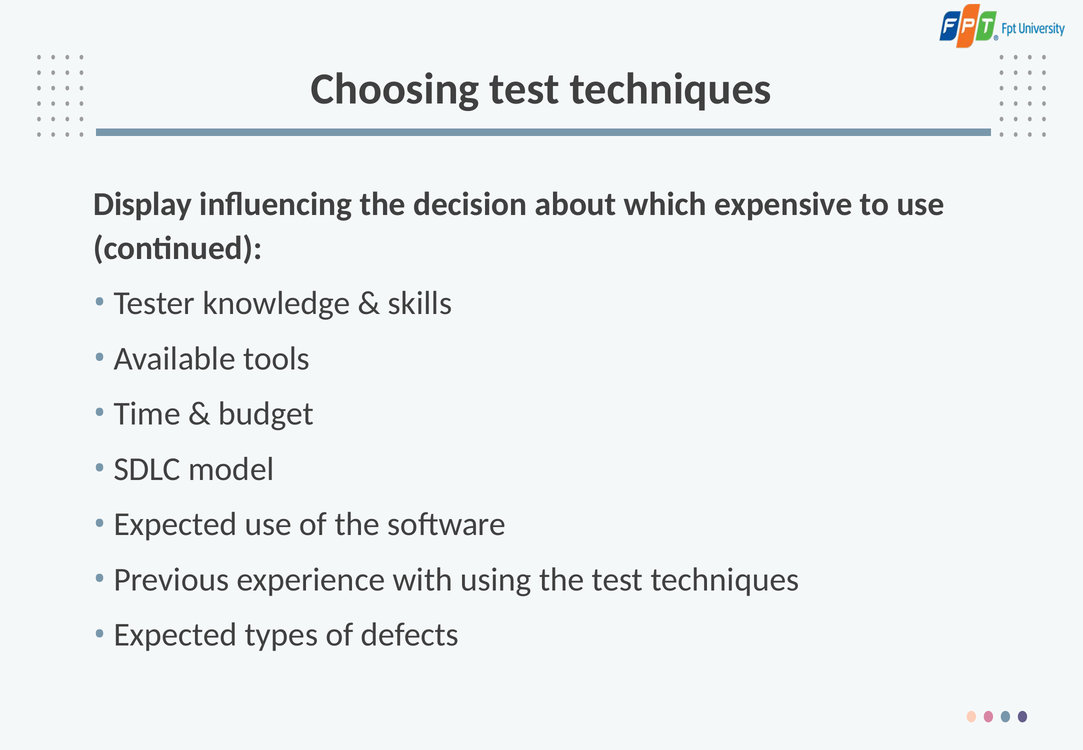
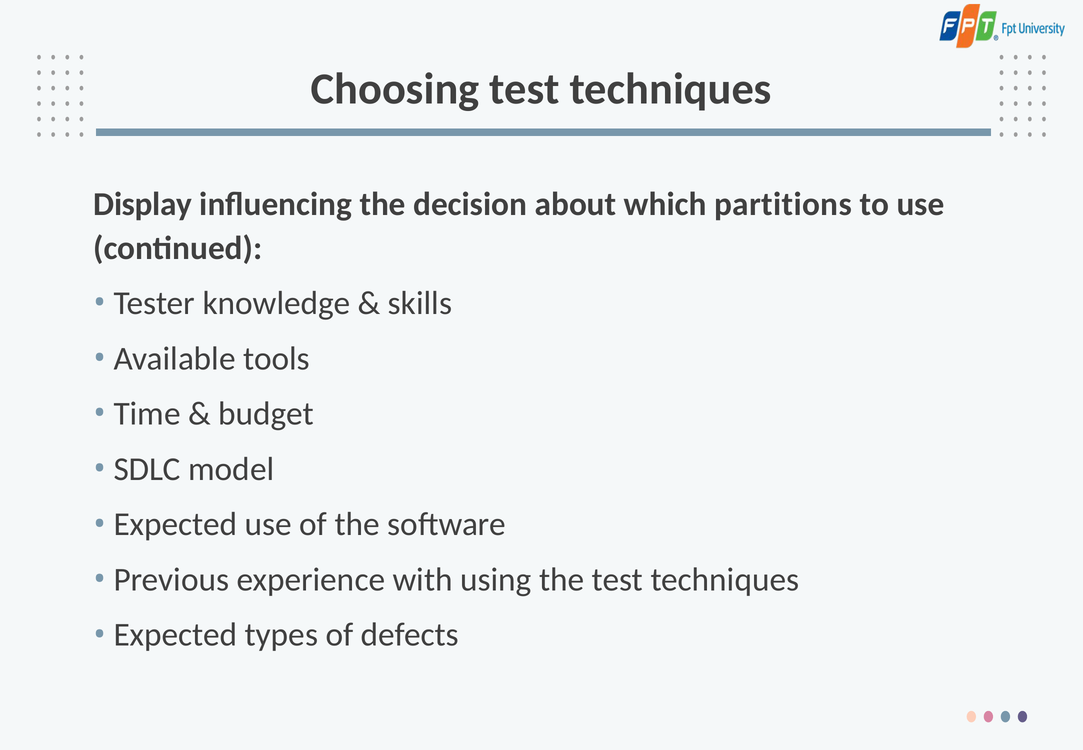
expensive: expensive -> partitions
